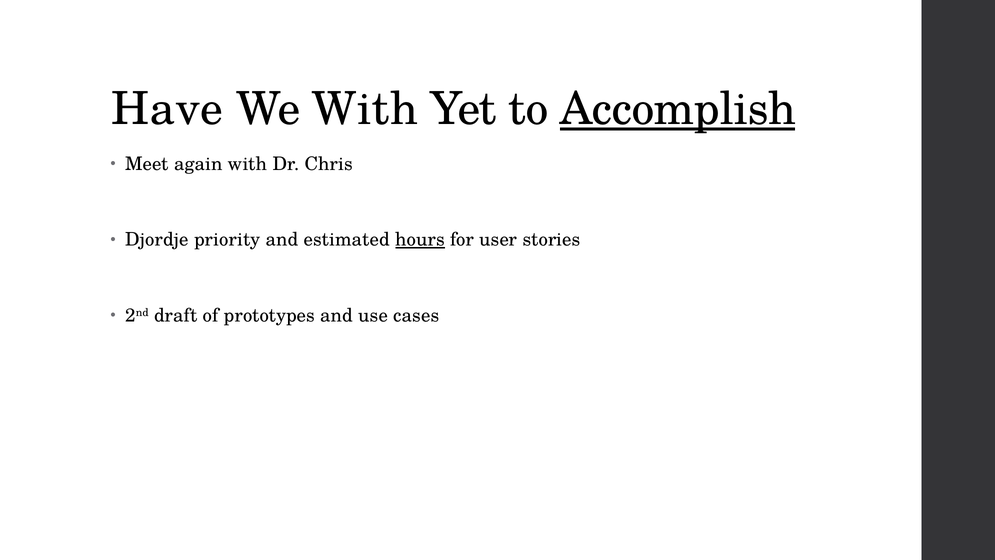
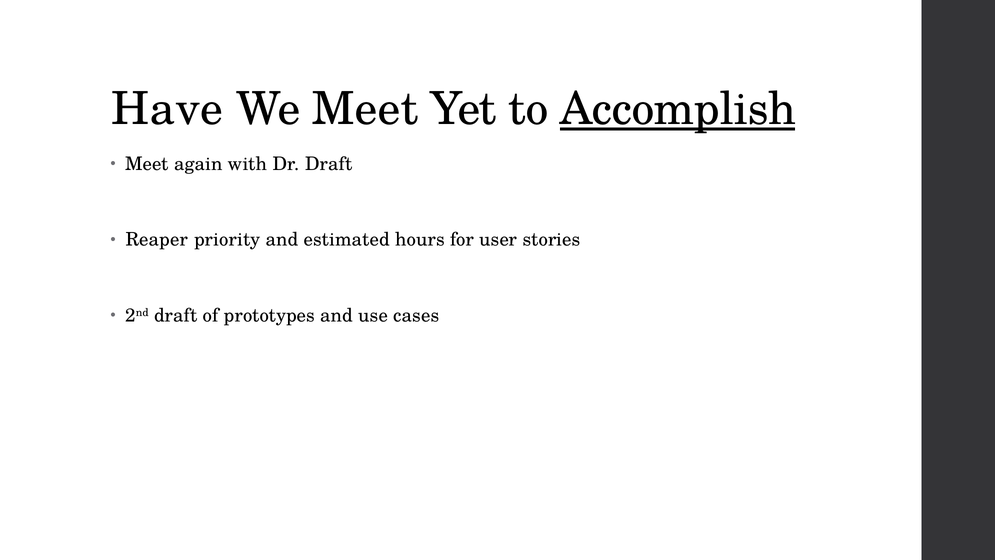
We With: With -> Meet
Dr Chris: Chris -> Draft
Djordje: Djordje -> Reaper
hours underline: present -> none
